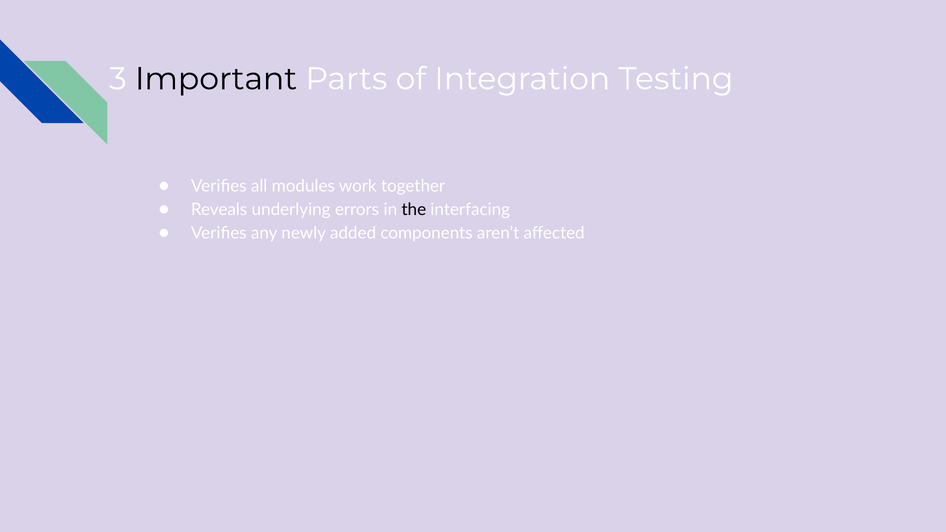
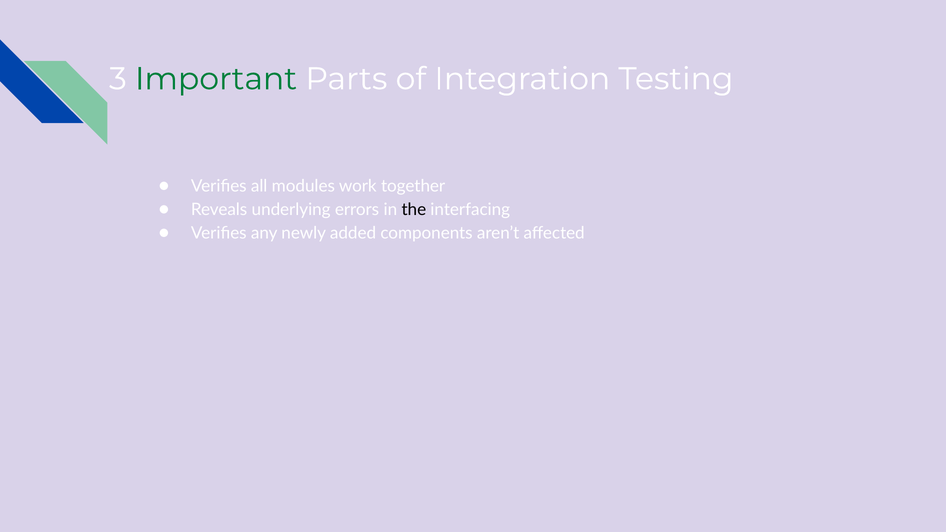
Important colour: black -> green
